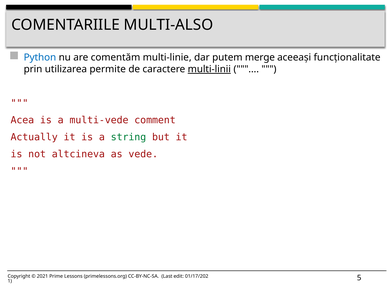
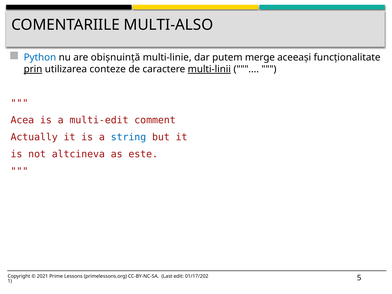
comentăm: comentăm -> obișnuință
prin underline: none -> present
permite: permite -> conteze
multi-vede: multi-vede -> multi-edit
string colour: green -> blue
vede: vede -> este
